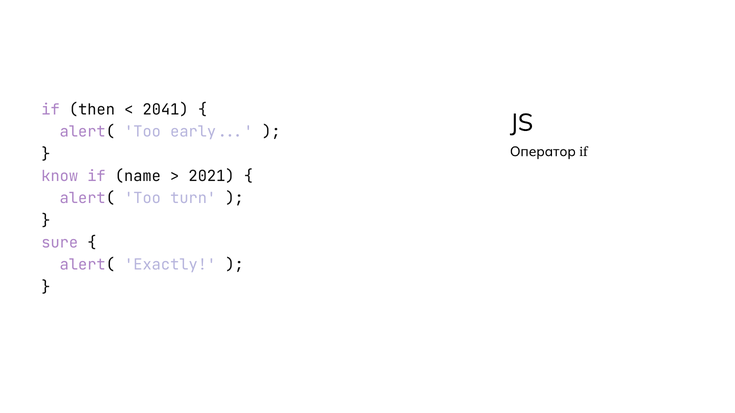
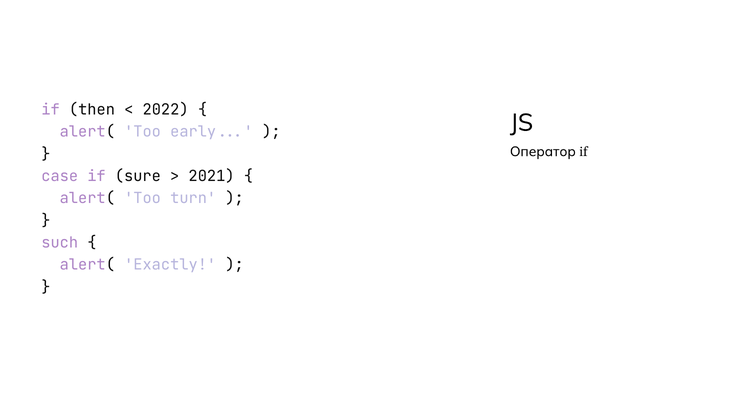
2041: 2041 -> 2022
know: know -> case
name: name -> sure
sure: sure -> such
